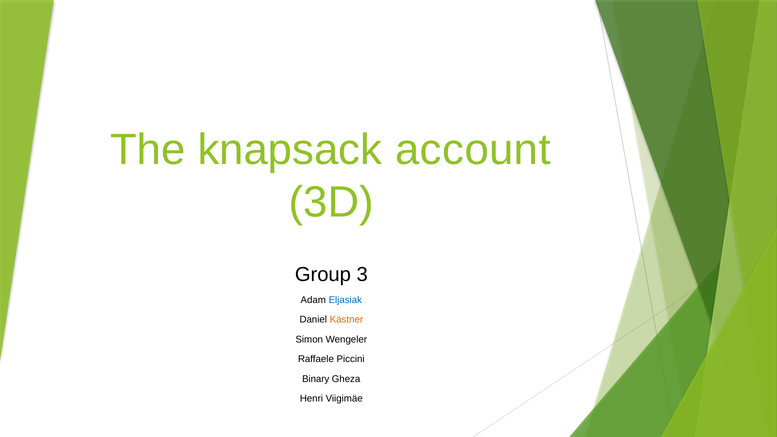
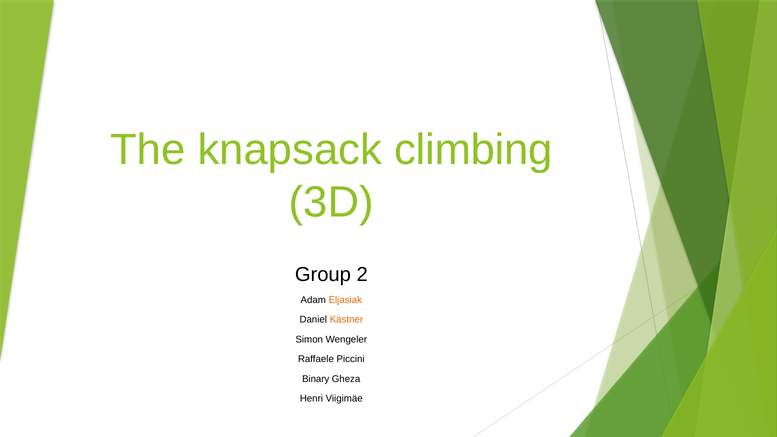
account: account -> climbing
3: 3 -> 2
Eljasiak colour: blue -> orange
